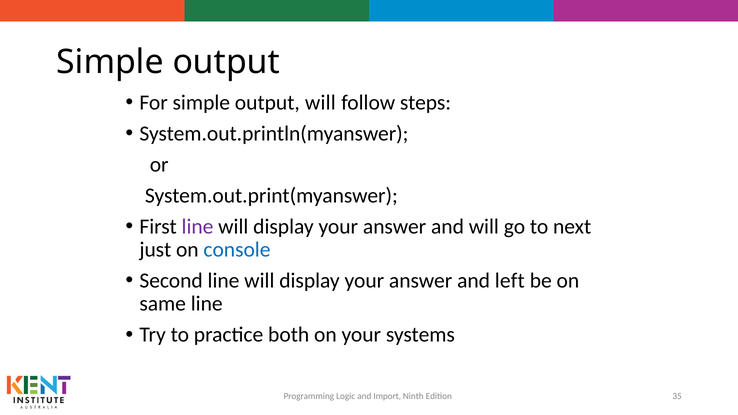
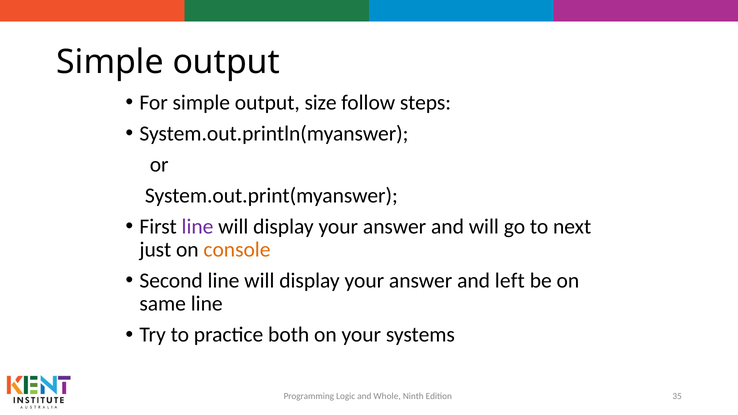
output will: will -> size
console colour: blue -> orange
Import: Import -> Whole
